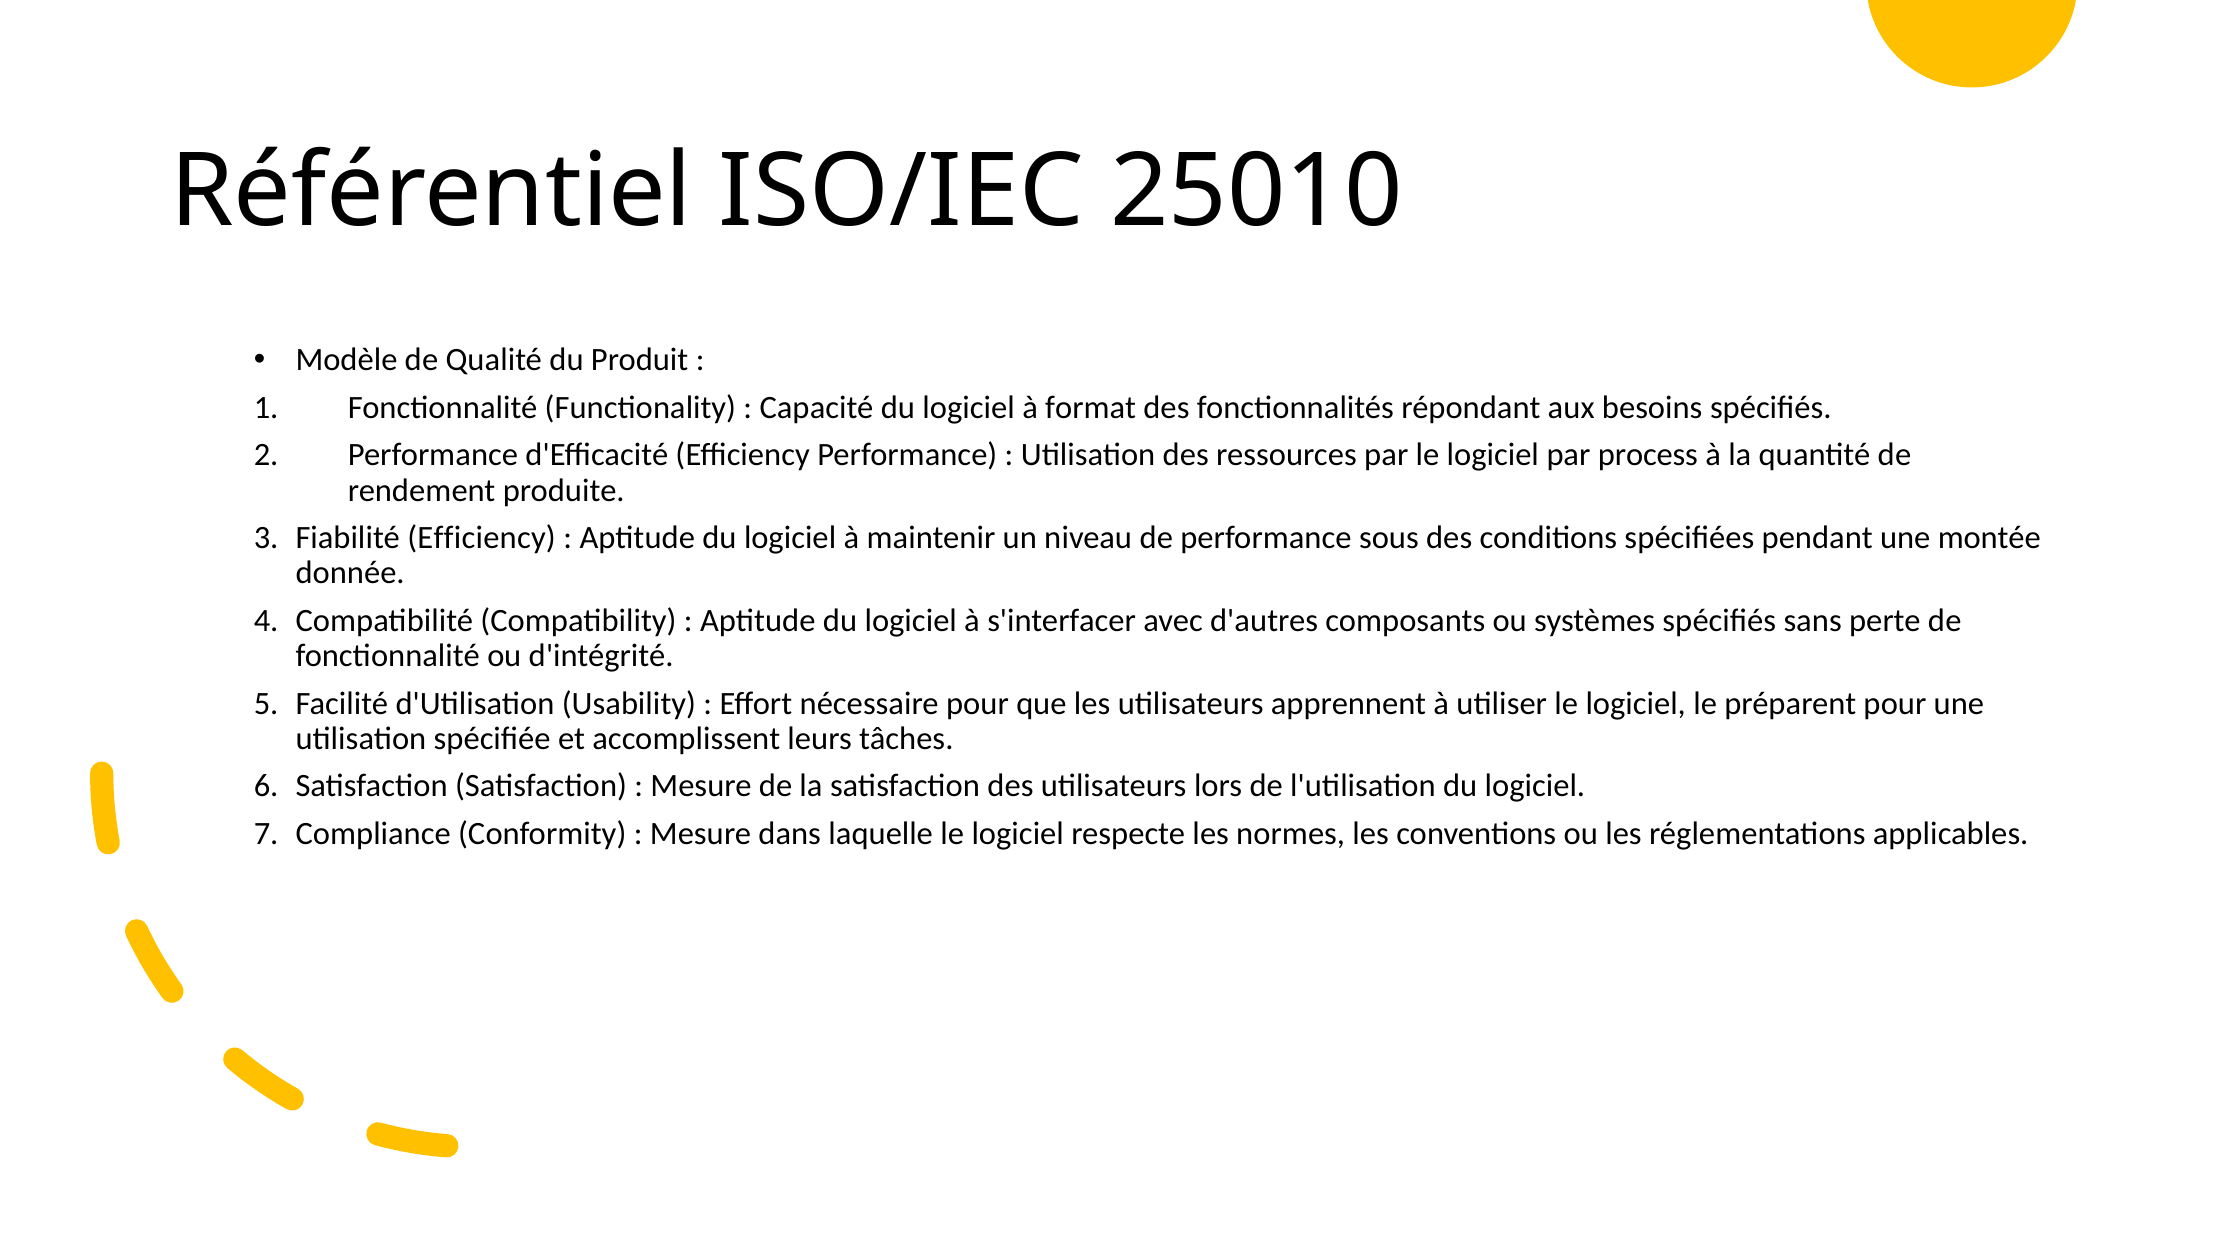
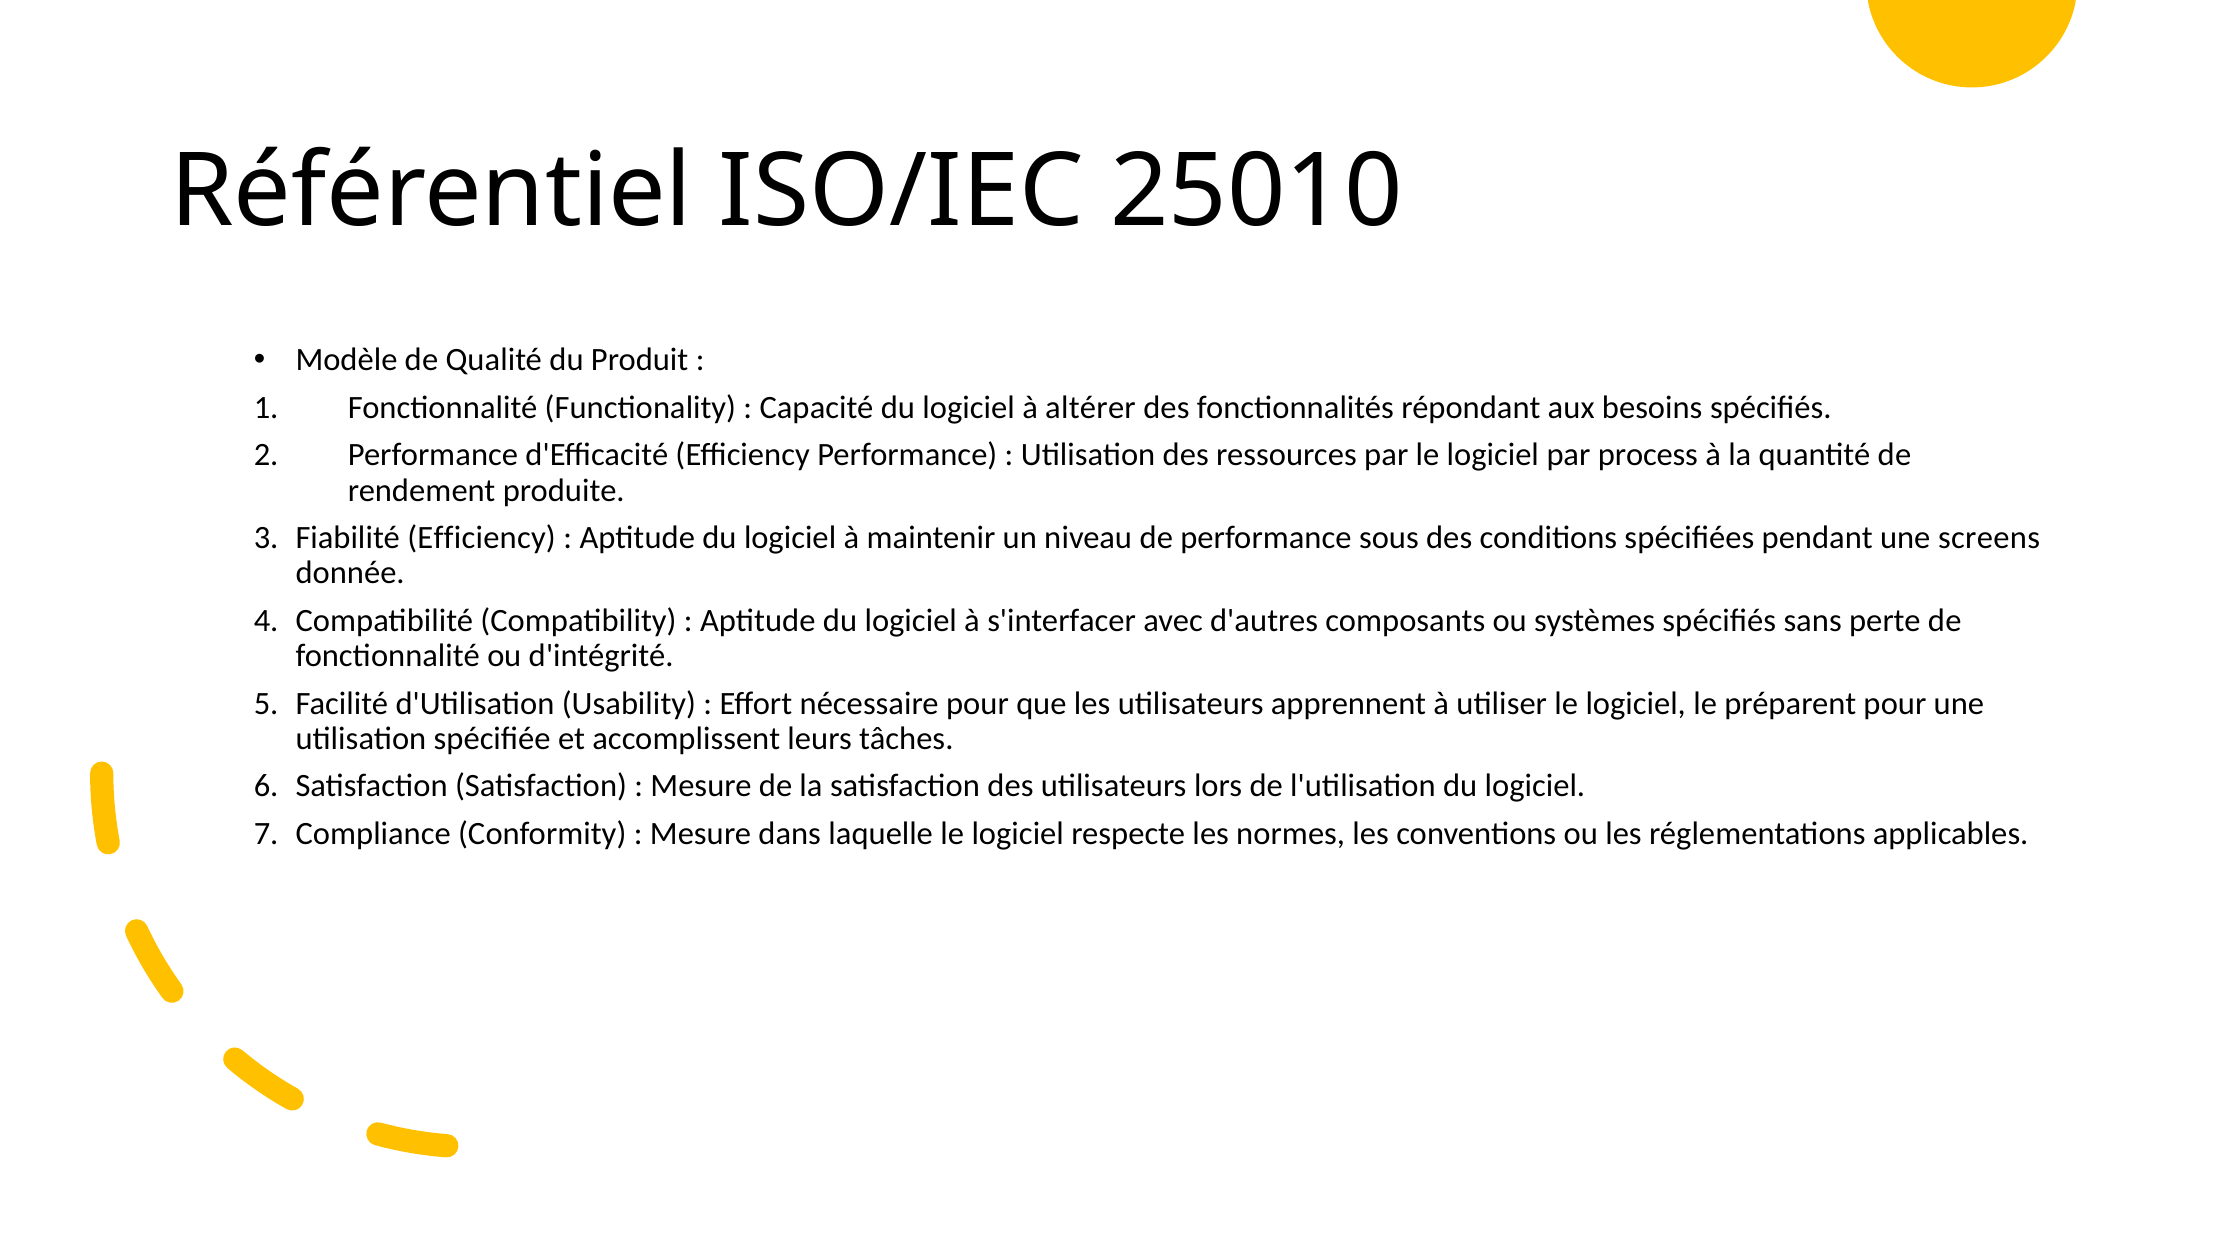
format: format -> altérer
montée: montée -> screens
